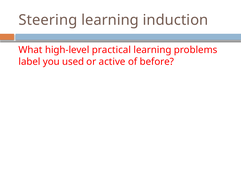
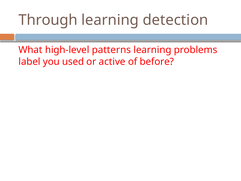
Steering: Steering -> Through
induction: induction -> detection
practical: practical -> patterns
